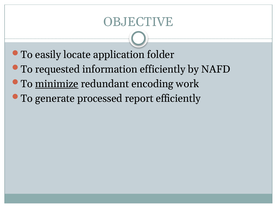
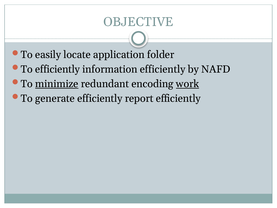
To requested: requested -> efficiently
work underline: none -> present
generate processed: processed -> efficiently
